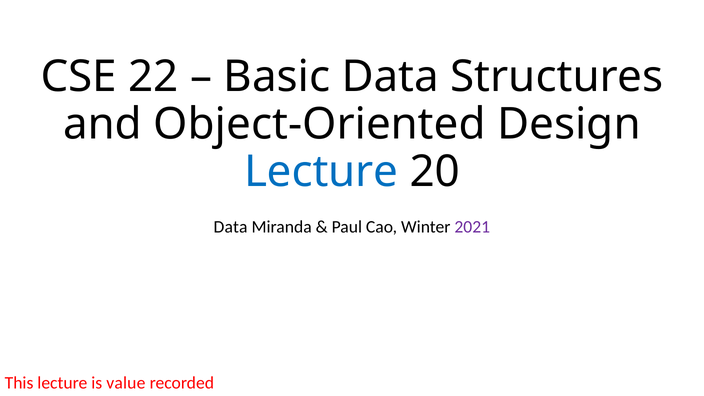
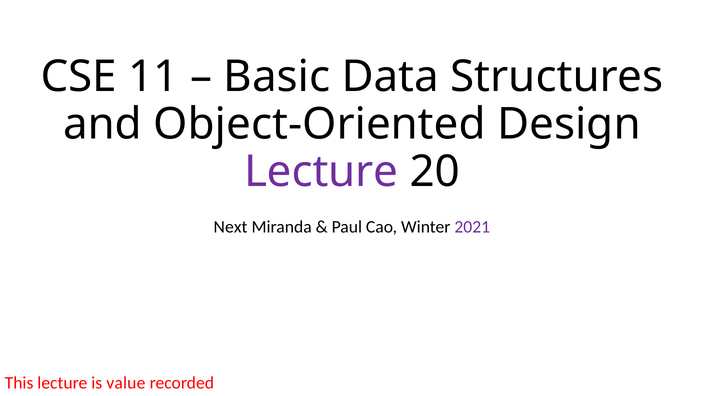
22: 22 -> 11
Lecture at (321, 172) colour: blue -> purple
Data at (231, 227): Data -> Next
